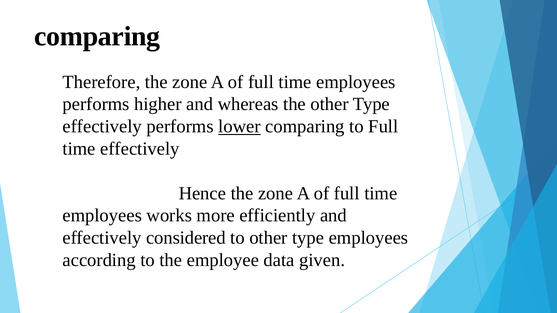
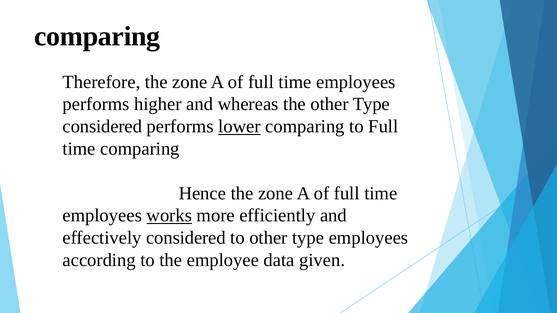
effectively at (102, 127): effectively -> considered
time effectively: effectively -> comparing
works underline: none -> present
